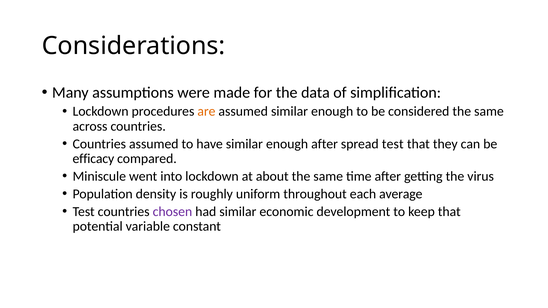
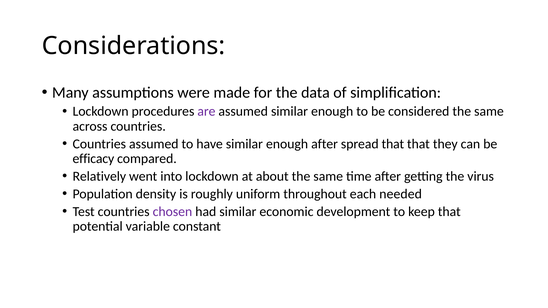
are colour: orange -> purple
spread test: test -> that
Miniscule: Miniscule -> Relatively
average: average -> needed
